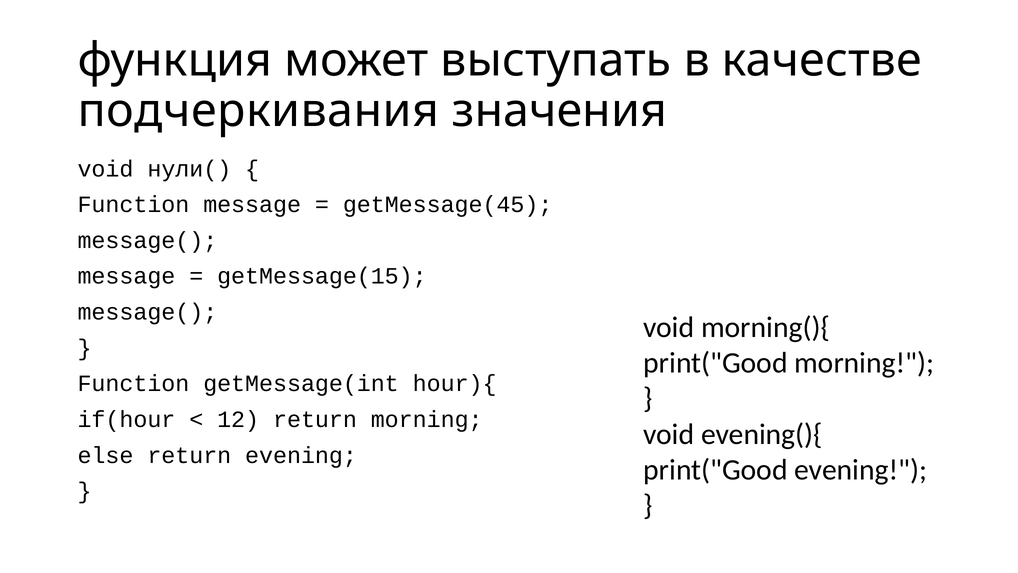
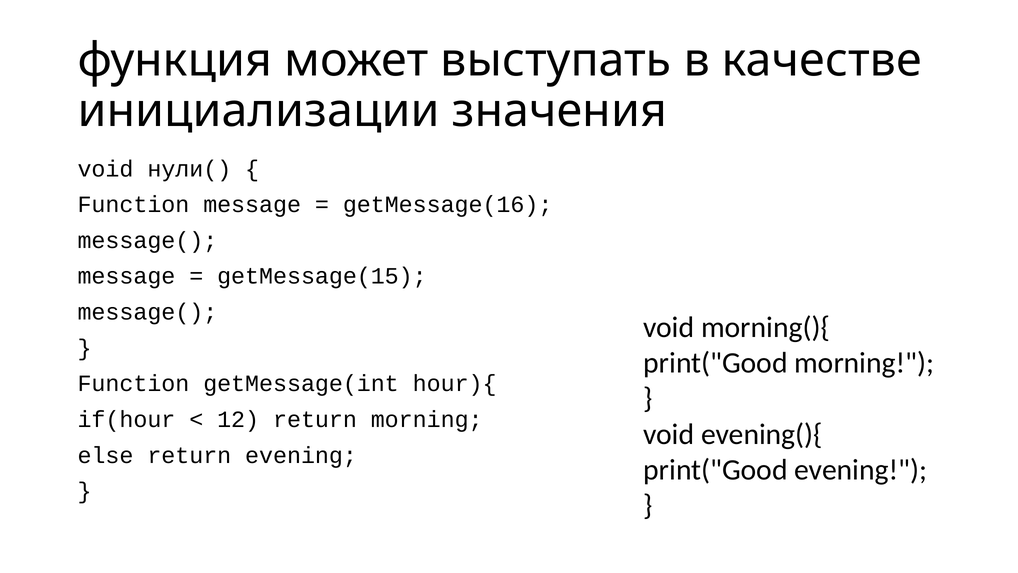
подчеркивания: подчеркивания -> инициализации
getMessage(45: getMessage(45 -> getMessage(16
